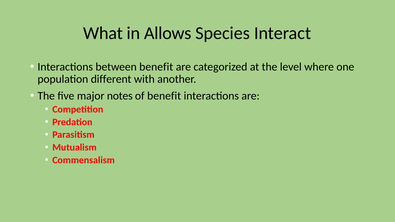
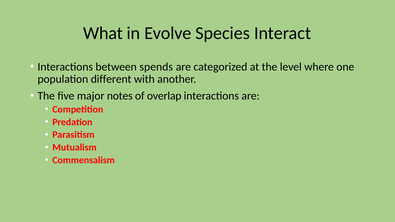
Allows: Allows -> Evolve
between benefit: benefit -> spends
of benefit: benefit -> overlap
